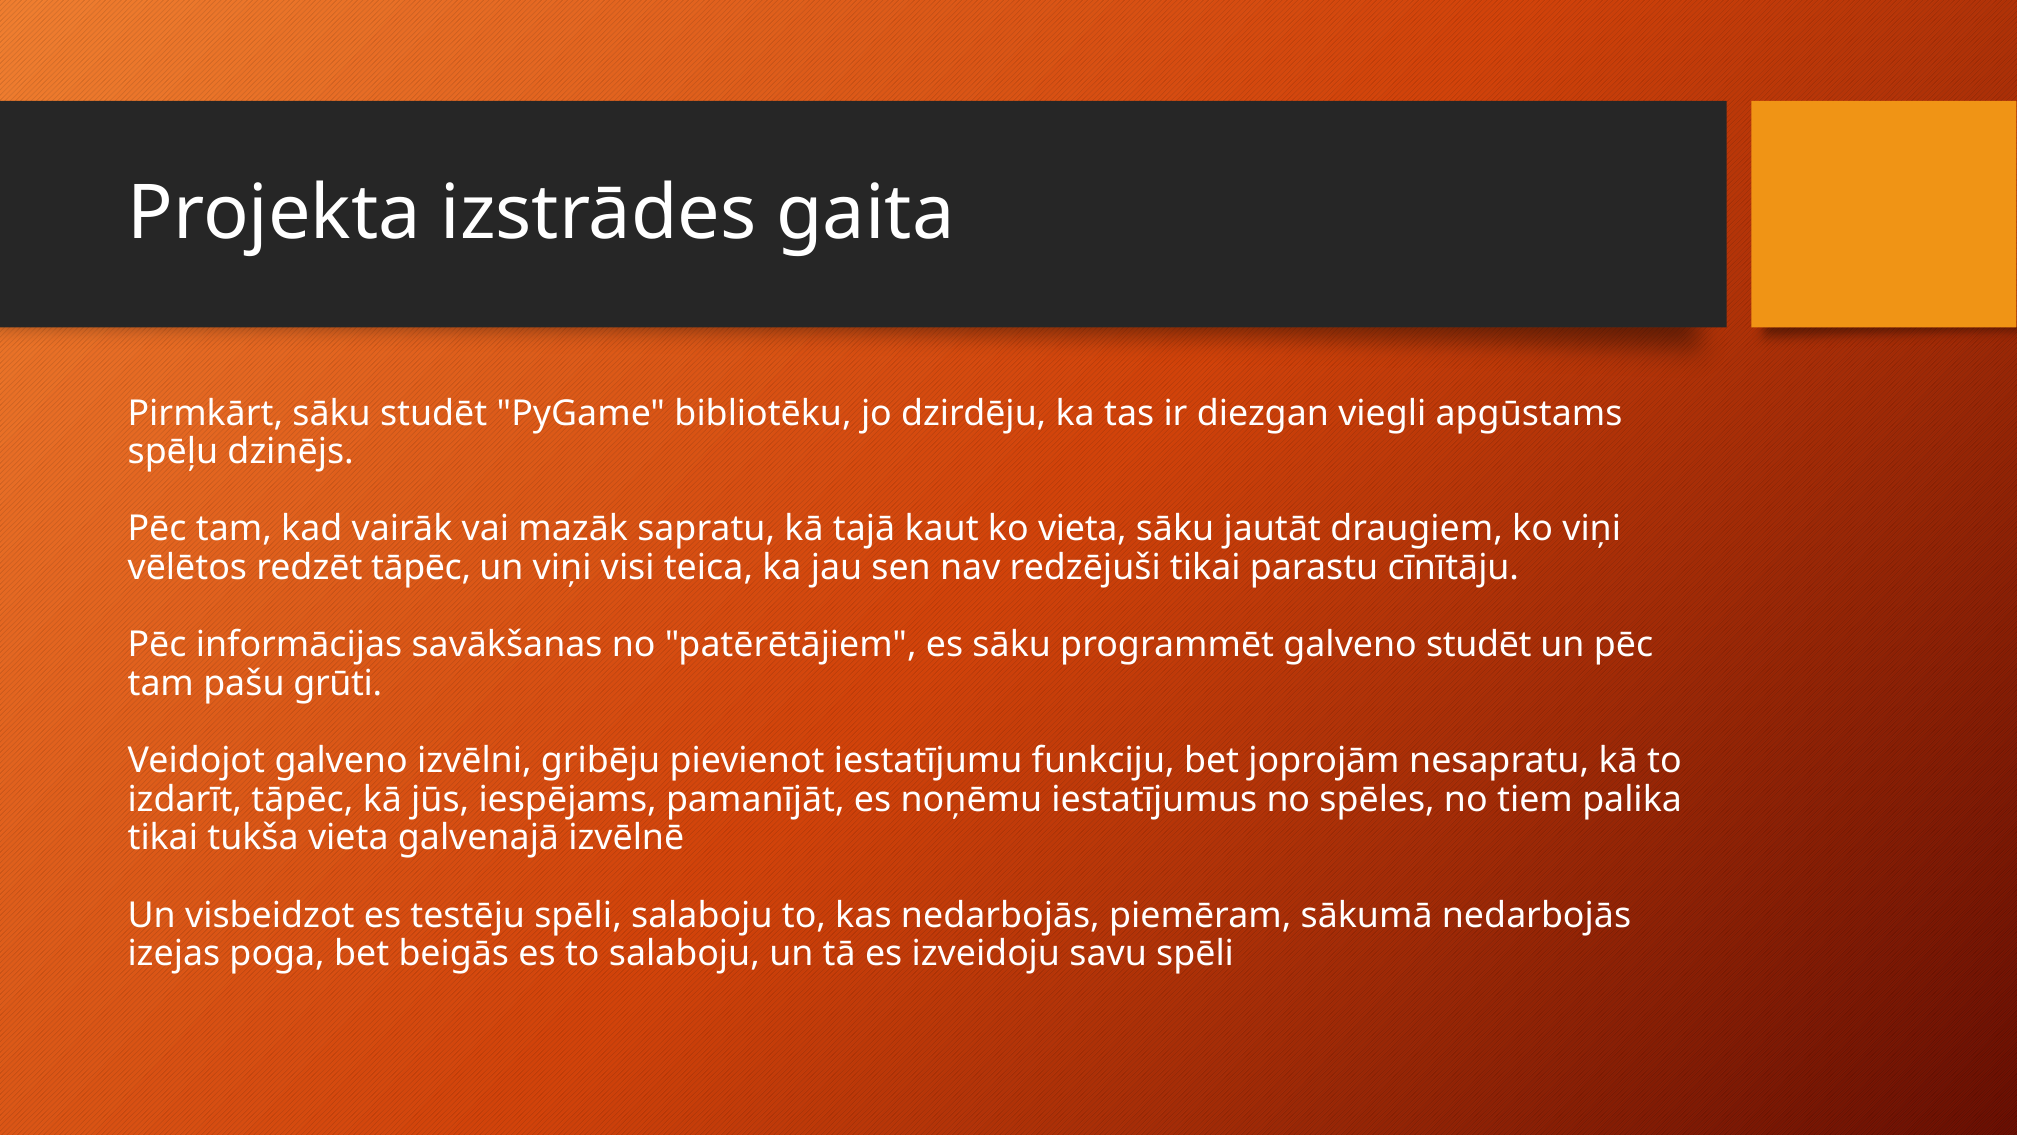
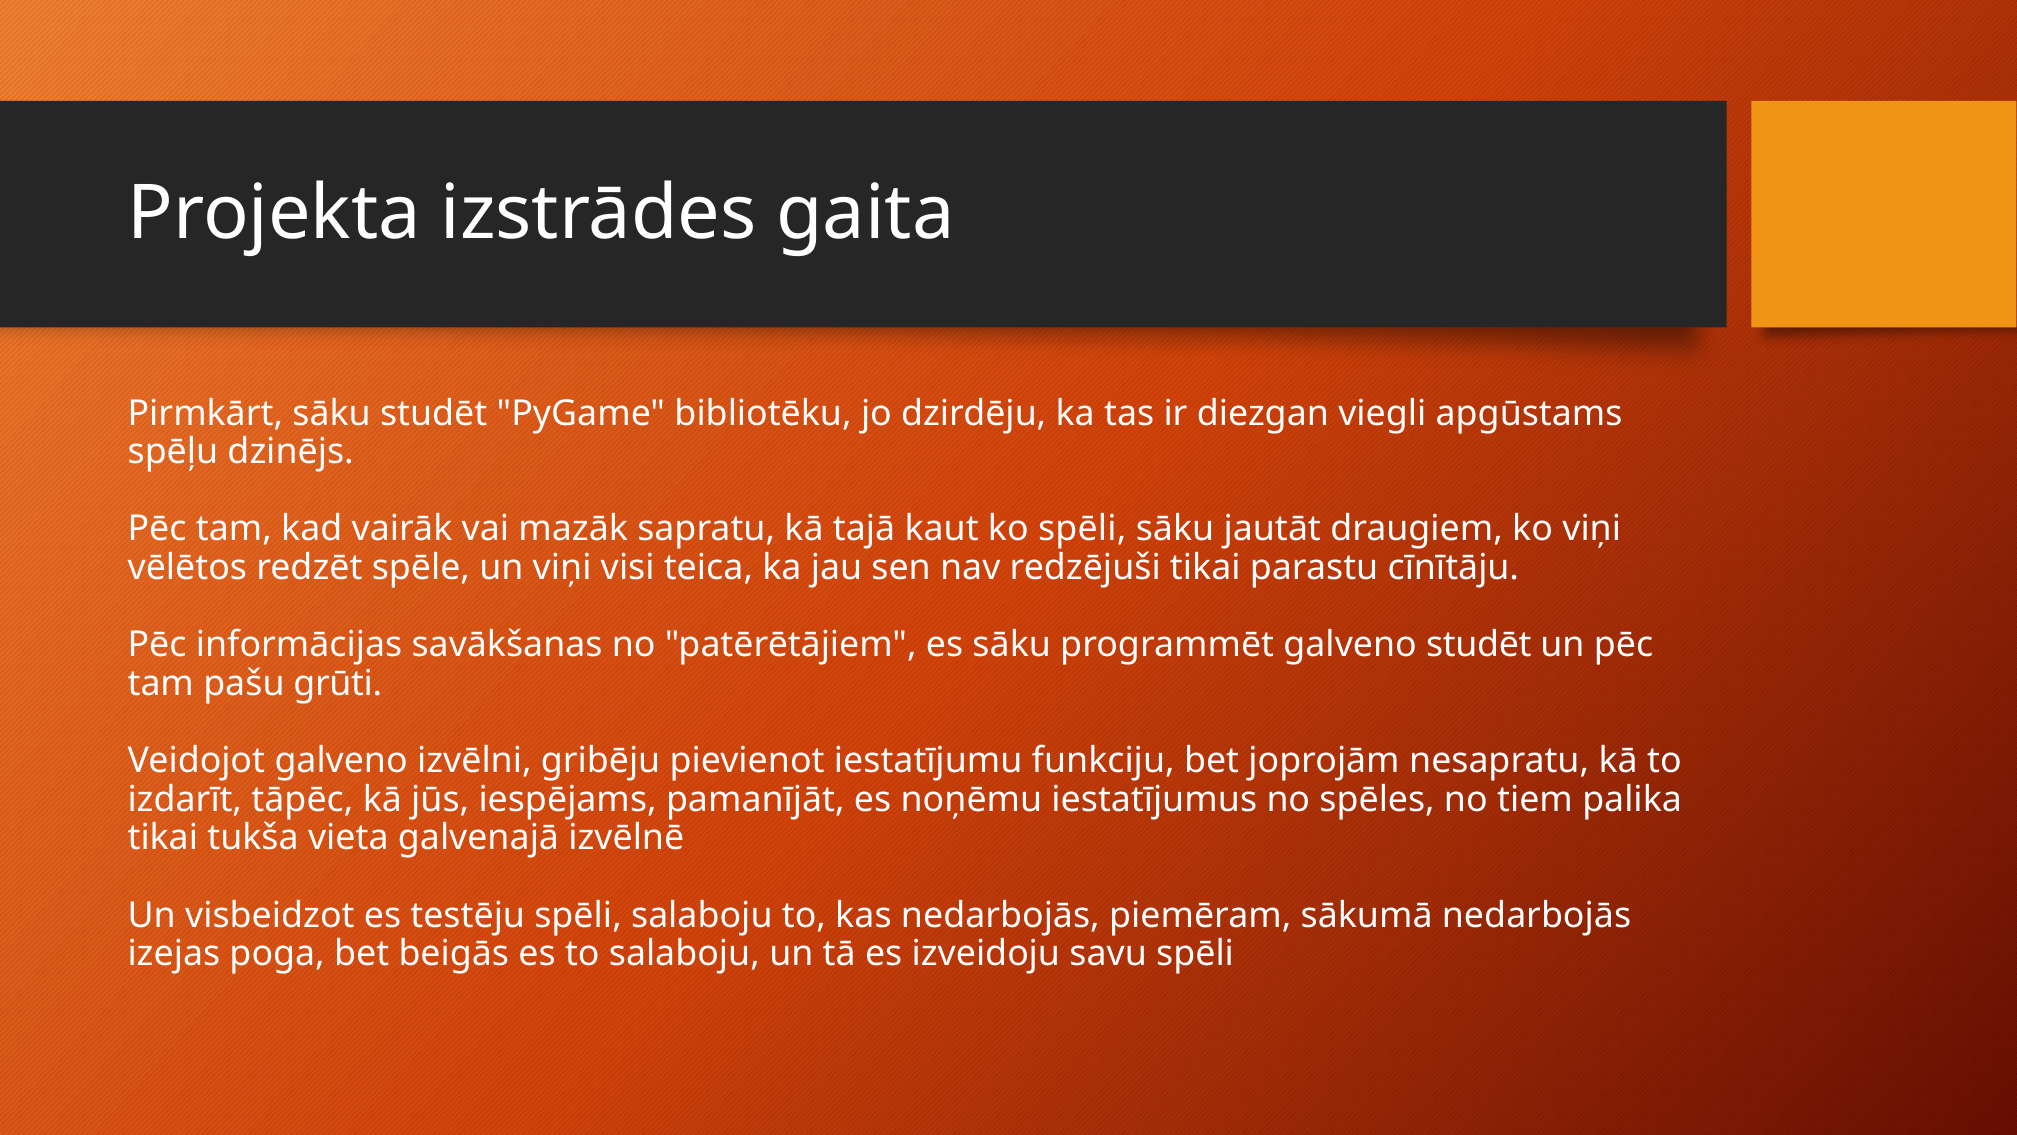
ko vieta: vieta -> spēli
redzēt tāpēc: tāpēc -> spēle
